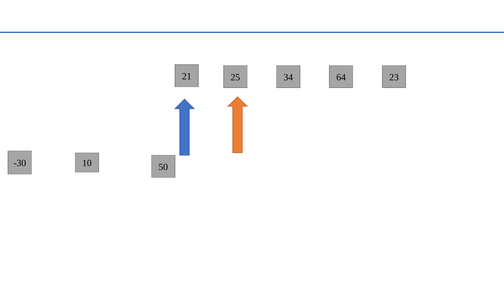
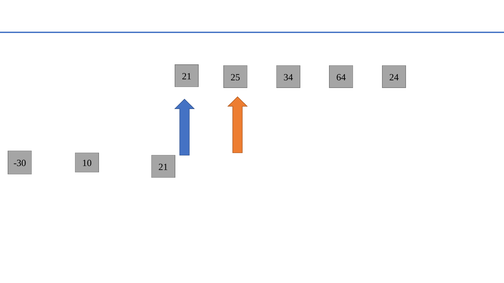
23: 23 -> 24
10 50: 50 -> 21
